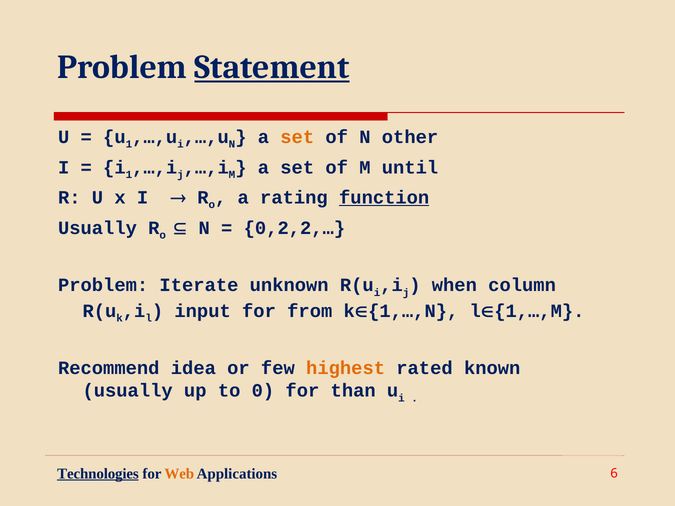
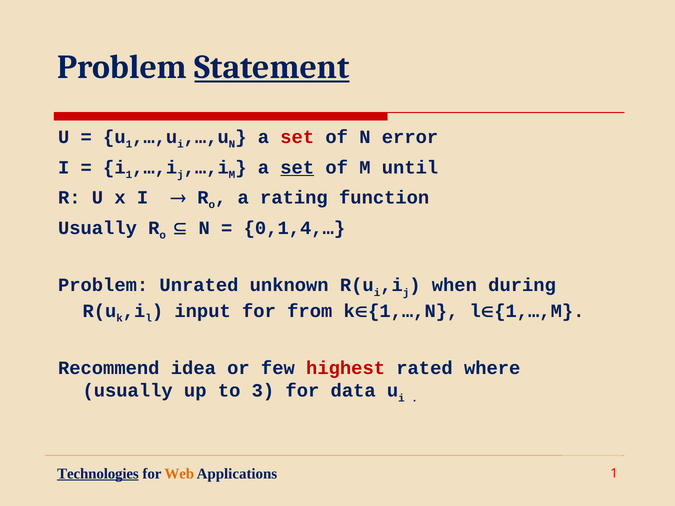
set at (297, 137) colour: orange -> red
other: other -> error
set at (297, 167) underline: none -> present
function underline: present -> none
0,2,2,…: 0,2,2,… -> 0,1,4,…
Iterate: Iterate -> Unrated
column: column -> during
highest colour: orange -> red
known: known -> where
0: 0 -> 3
than: than -> data
Applications 6: 6 -> 1
